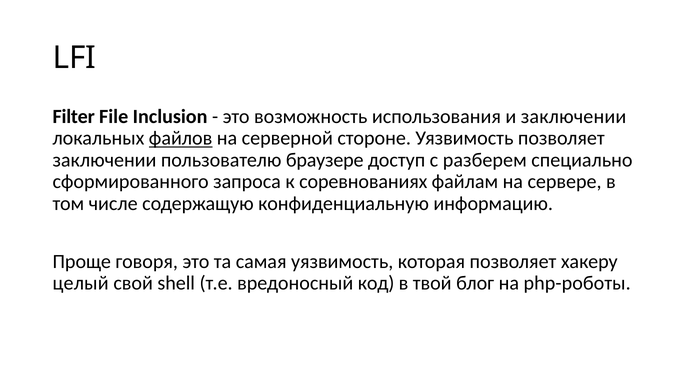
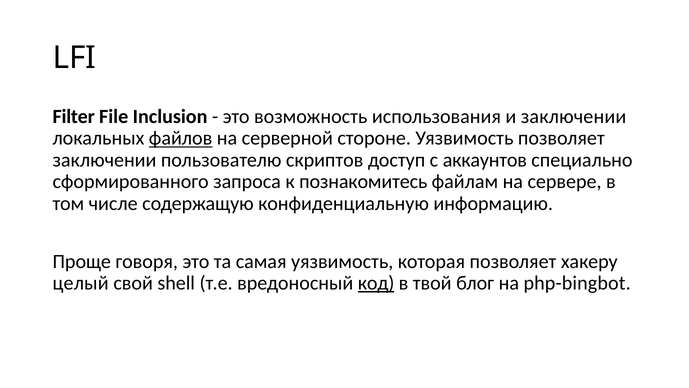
браузере: браузере -> скриптов
разберем: разберем -> аккаунтов
соревнованиях: соревнованиях -> познакомитесь
код underline: none -> present
php-роботы: php-роботы -> php-bingbot
